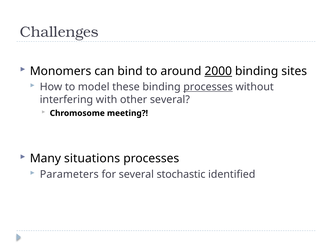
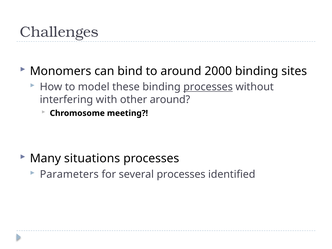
2000 underline: present -> none
other several: several -> around
several stochastic: stochastic -> processes
